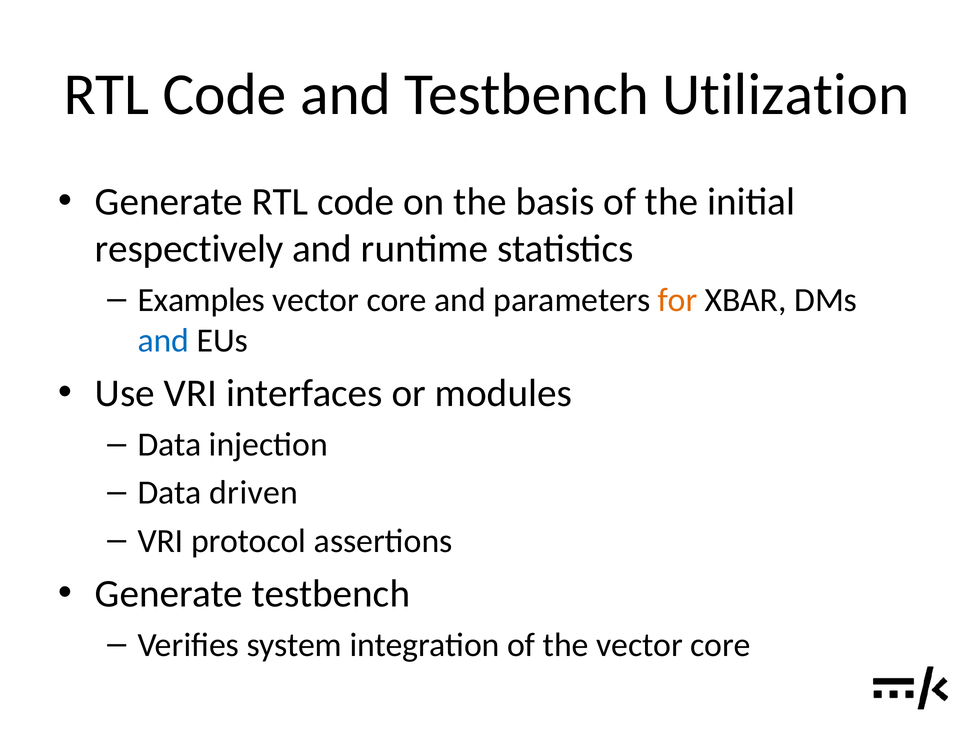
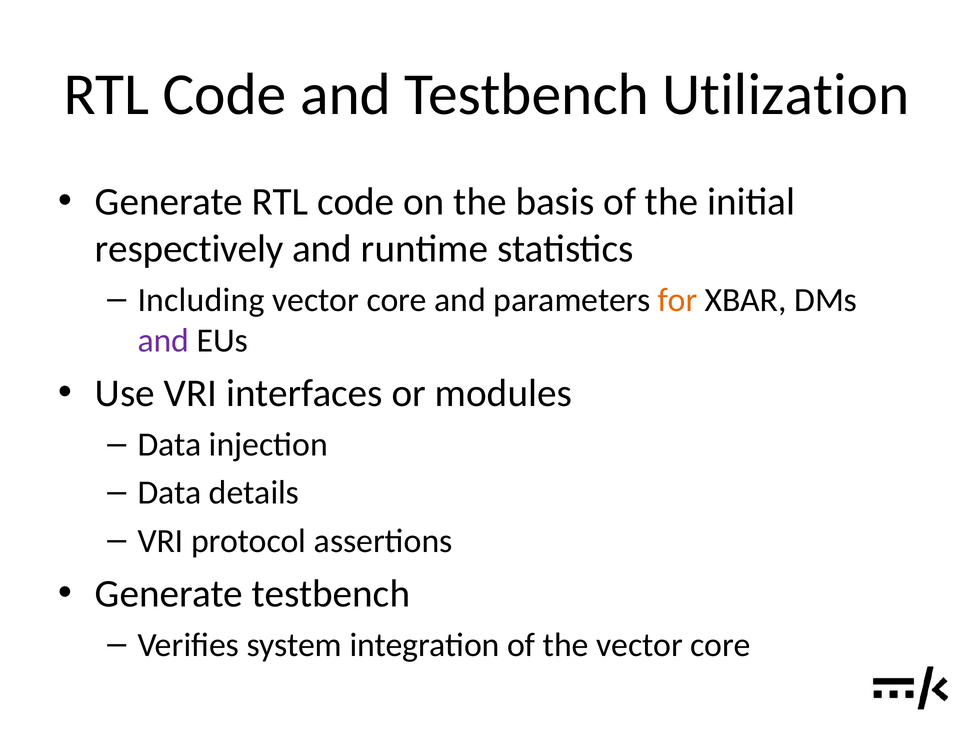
Examples: Examples -> Including
and at (163, 340) colour: blue -> purple
driven: driven -> details
